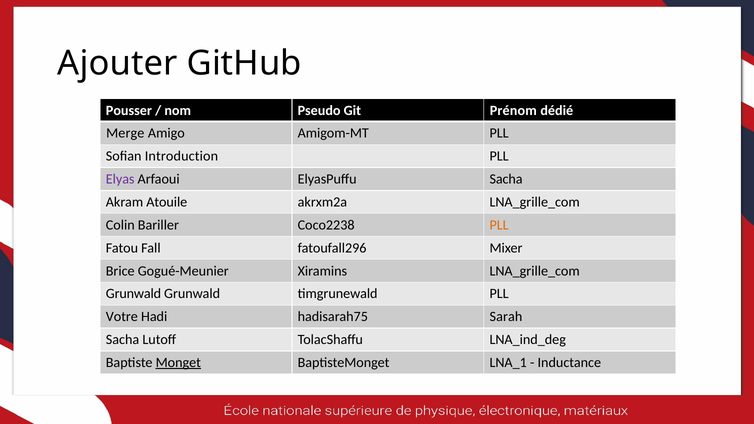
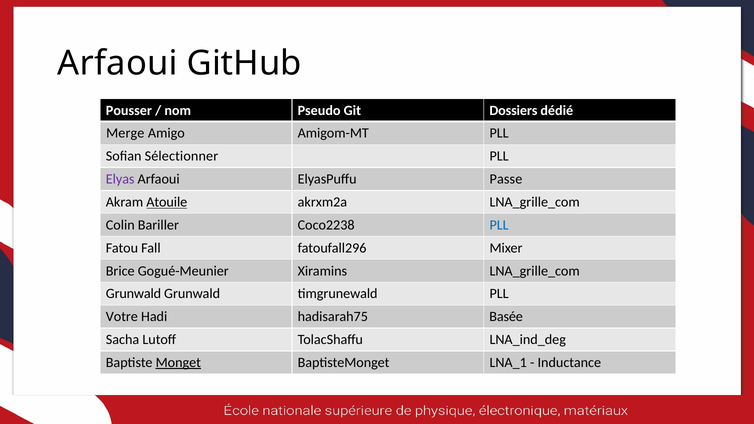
Ajouter at (118, 63): Ajouter -> Arfaoui
Prénom: Prénom -> Dossiers
Introduction: Introduction -> Sélectionner
ElyasPuffu Sacha: Sacha -> Passe
Atouile underline: none -> present
PLL at (499, 225) colour: orange -> blue
Sarah: Sarah -> Basée
